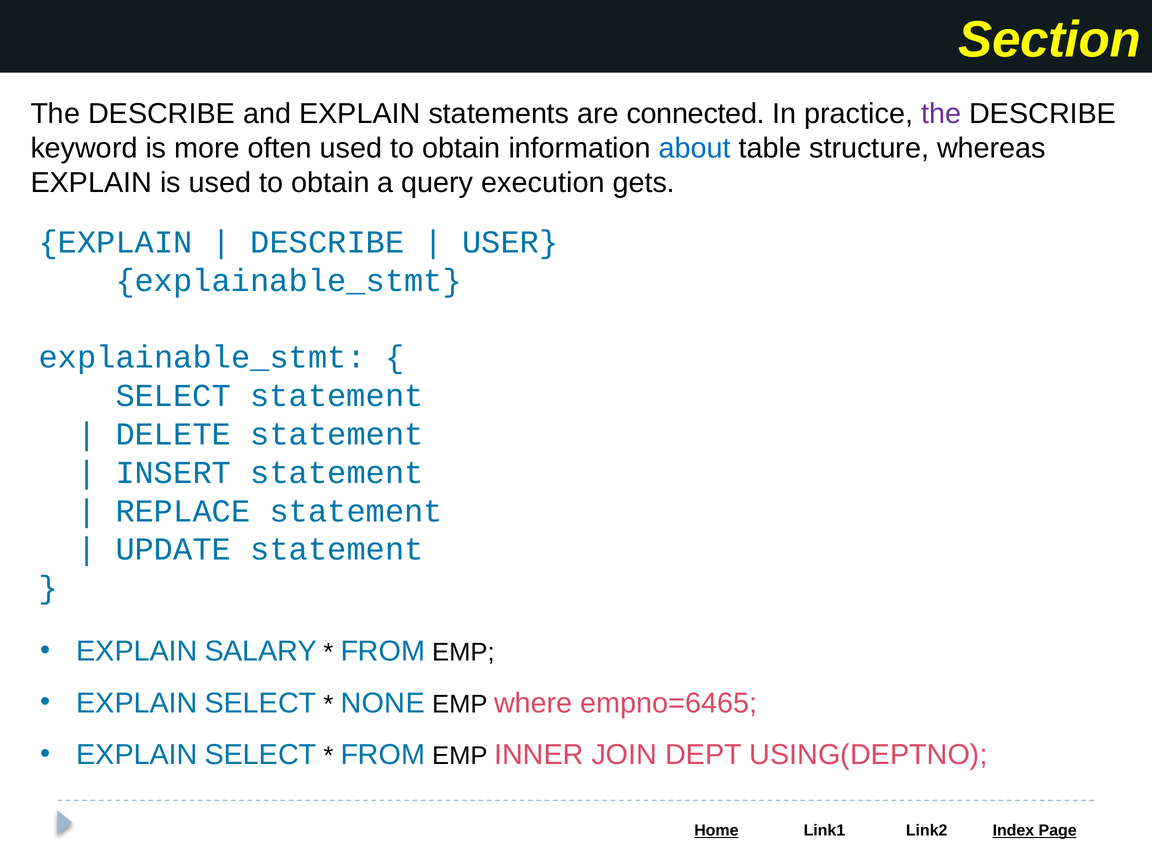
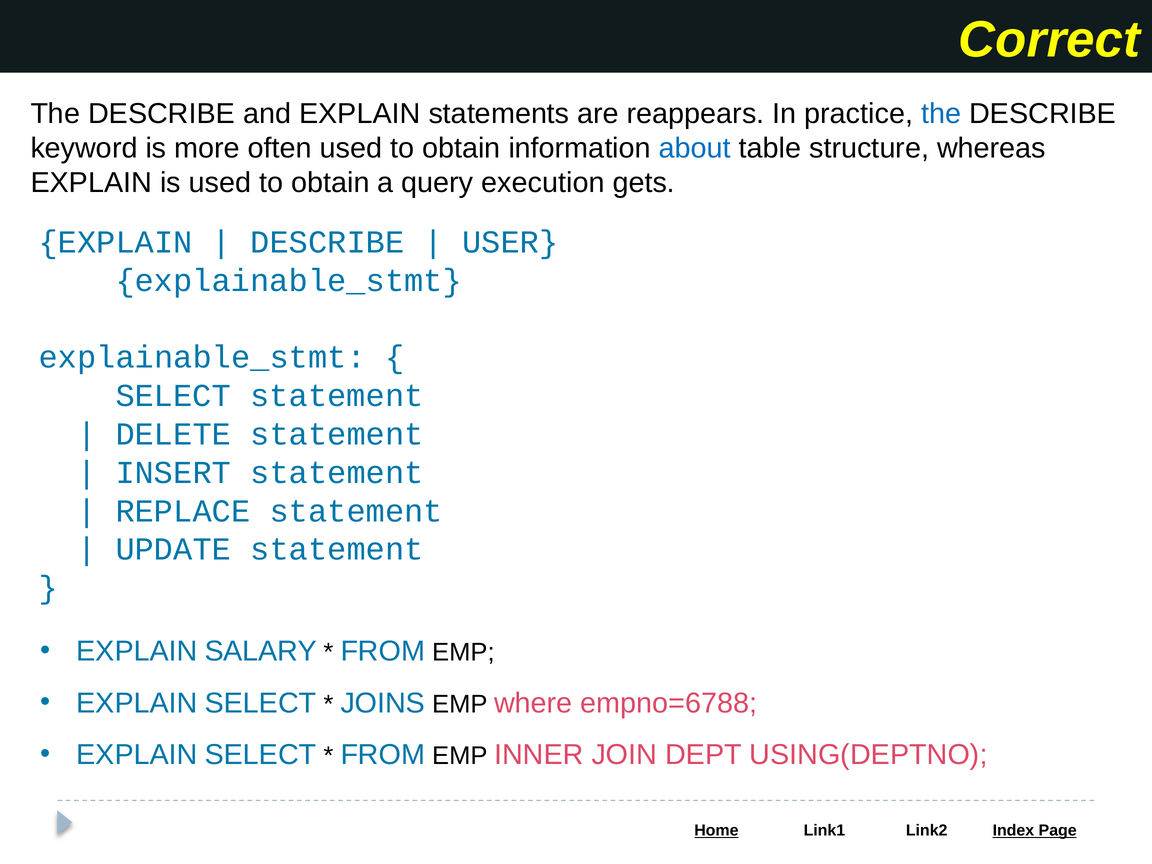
Section: Section -> Correct
connected: connected -> reappears
the at (941, 113) colour: purple -> blue
NONE: NONE -> JOINS
empno=6465: empno=6465 -> empno=6788
